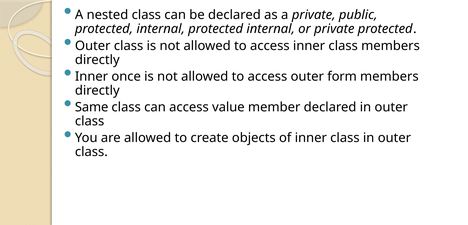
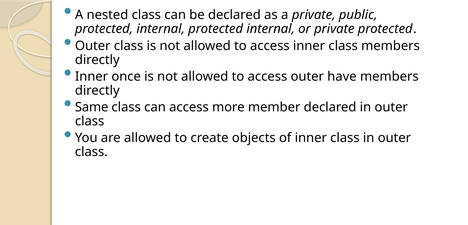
form: form -> have
value: value -> more
